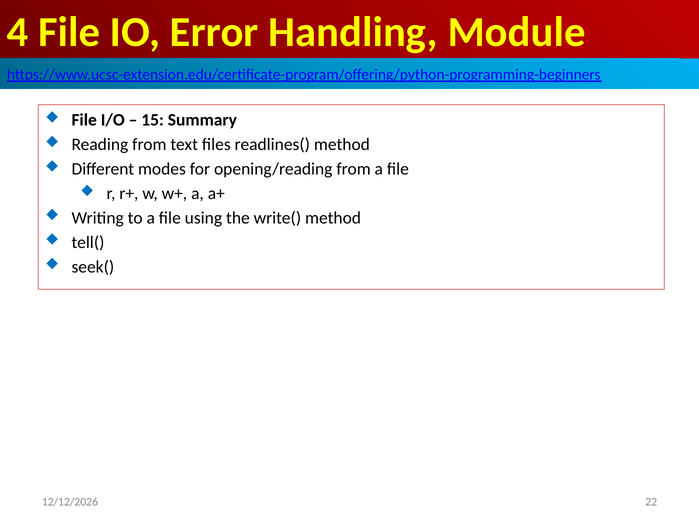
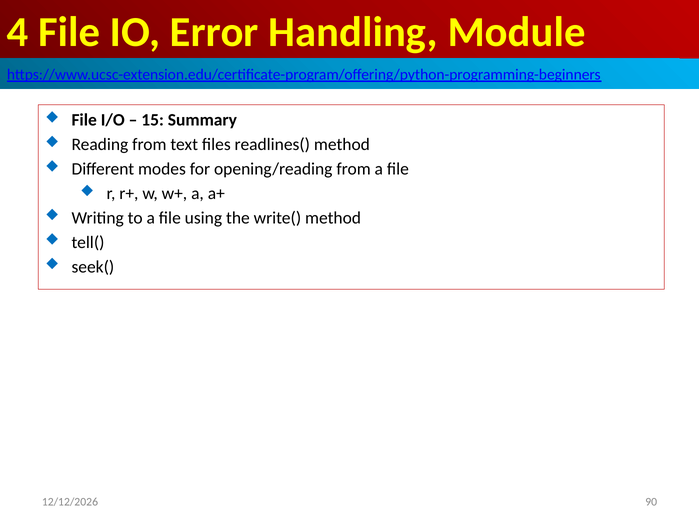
22: 22 -> 90
